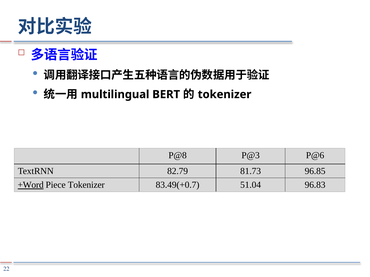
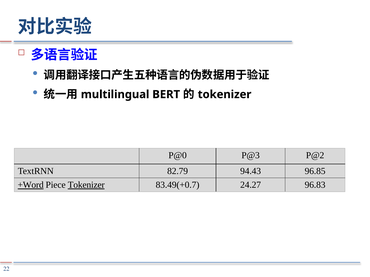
P@8: P@8 -> P@0
P@6: P@6 -> P@2
81.73: 81.73 -> 94.43
Tokenizer at (86, 185) underline: none -> present
51.04: 51.04 -> 24.27
